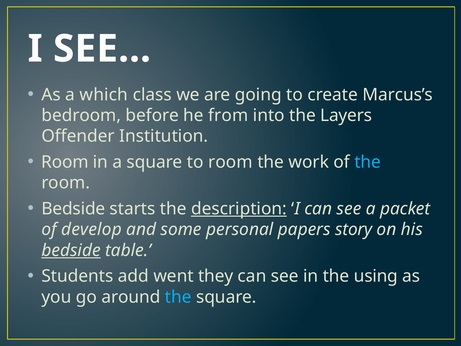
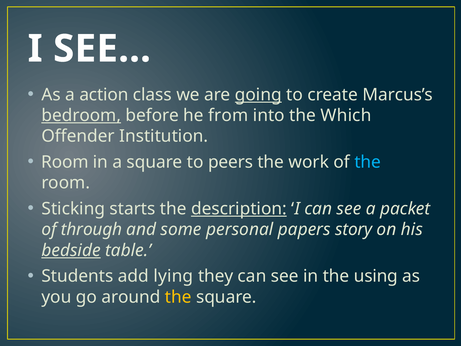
which: which -> action
going underline: none -> present
bedroom underline: none -> present
Layers: Layers -> Which
to room: room -> peers
Bedside at (73, 209): Bedside -> Sticking
develop: develop -> through
went: went -> lying
the at (178, 297) colour: light blue -> yellow
